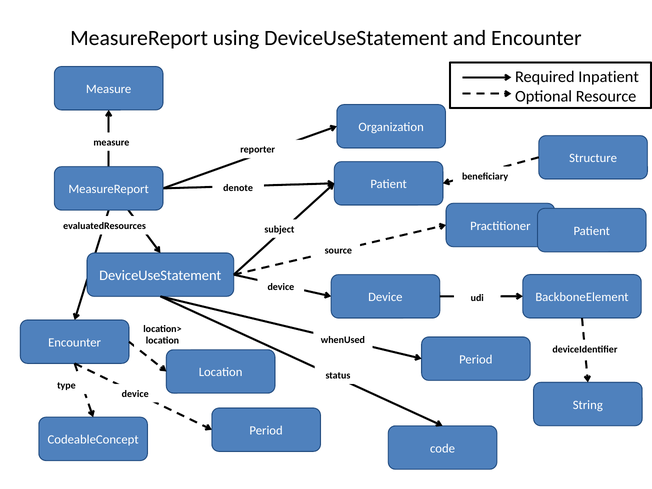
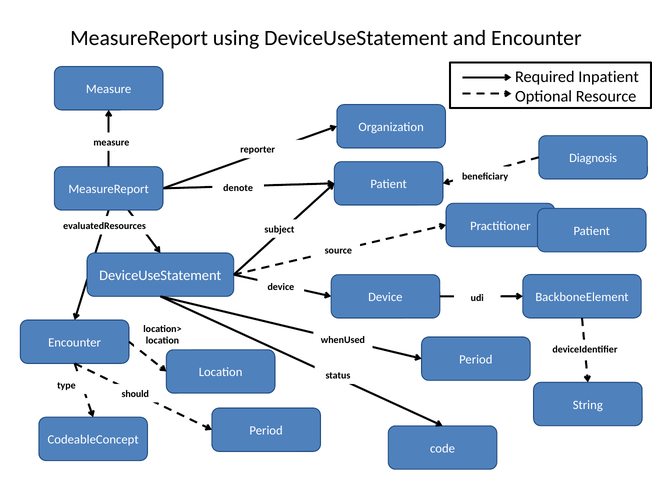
Structure: Structure -> Diagnosis
device at (135, 394): device -> should
